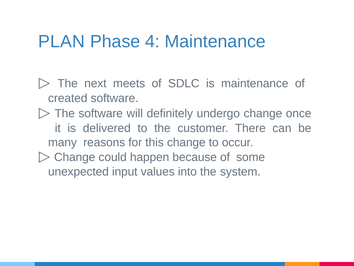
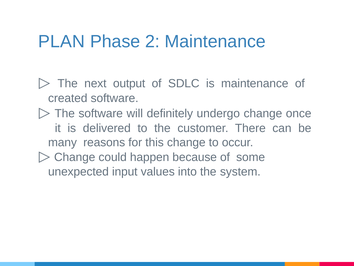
4: 4 -> 2
meets: meets -> output
